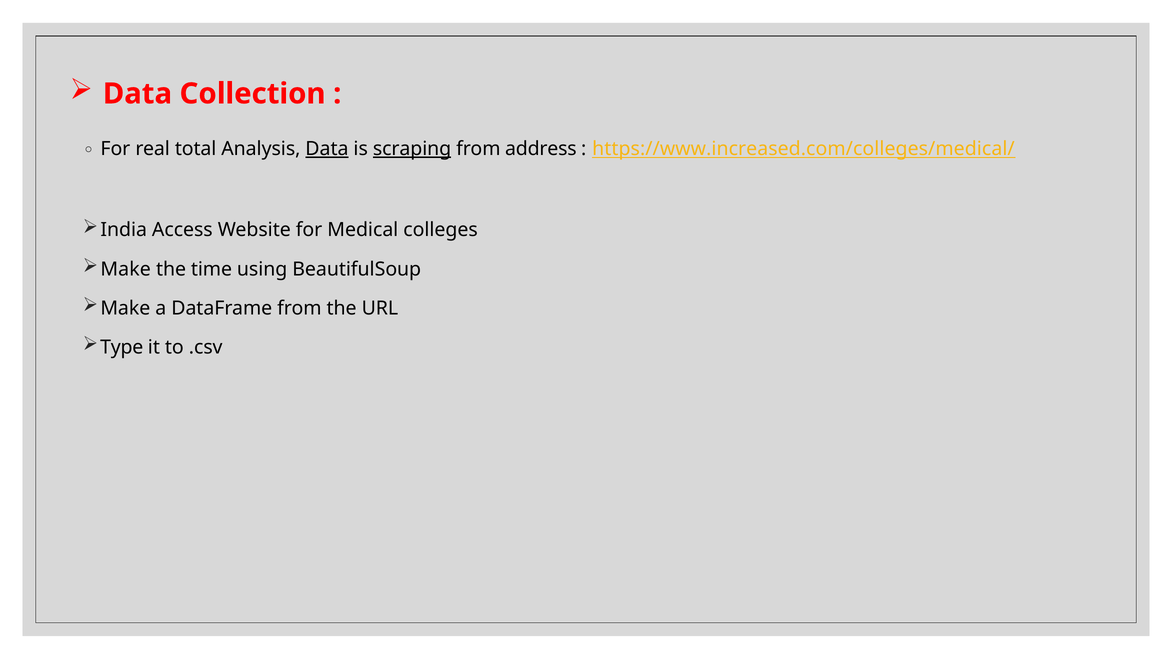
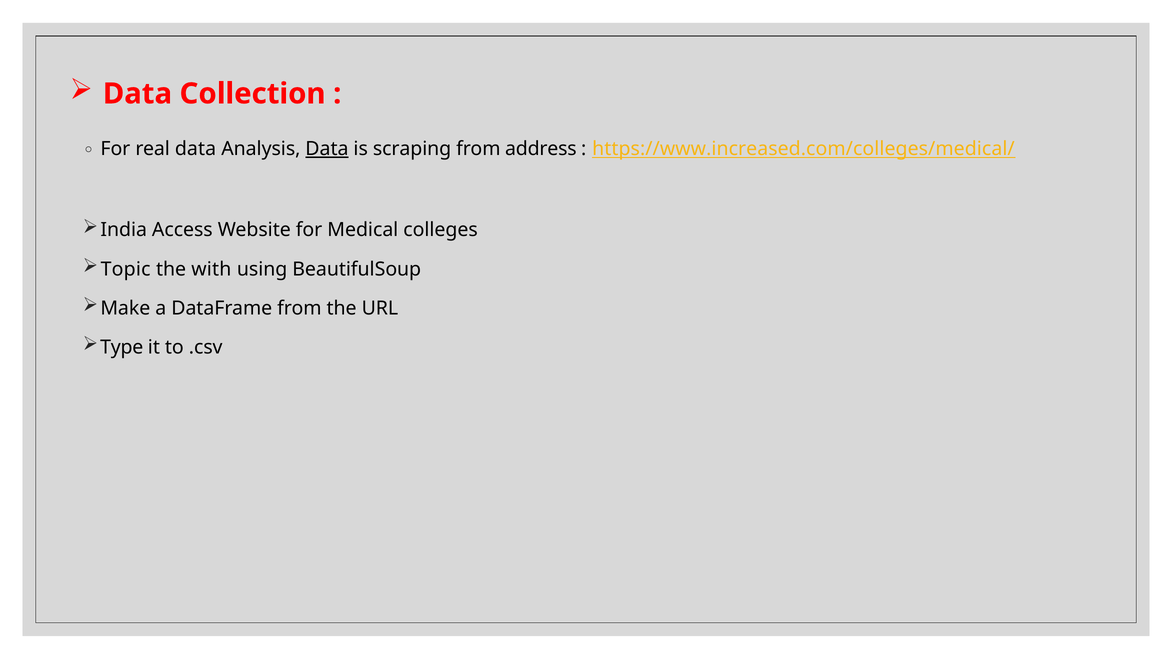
real total: total -> data
scraping underline: present -> none
Make at (126, 269): Make -> Topic
time: time -> with
